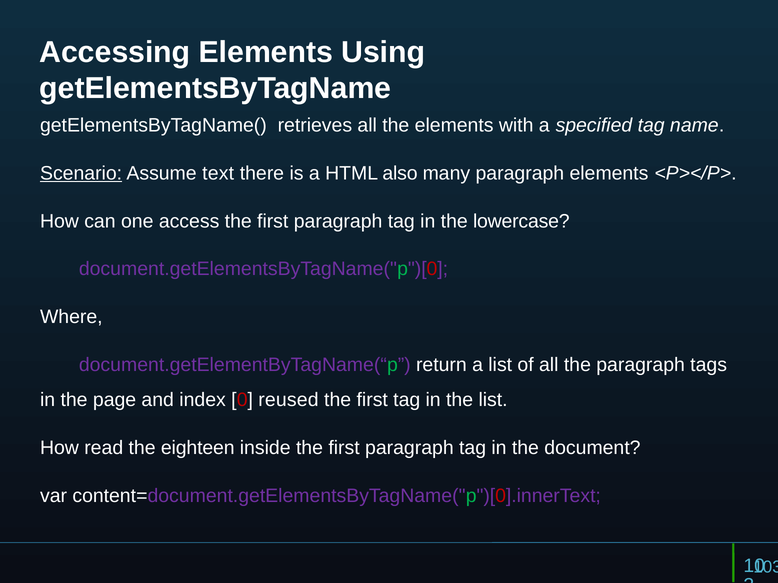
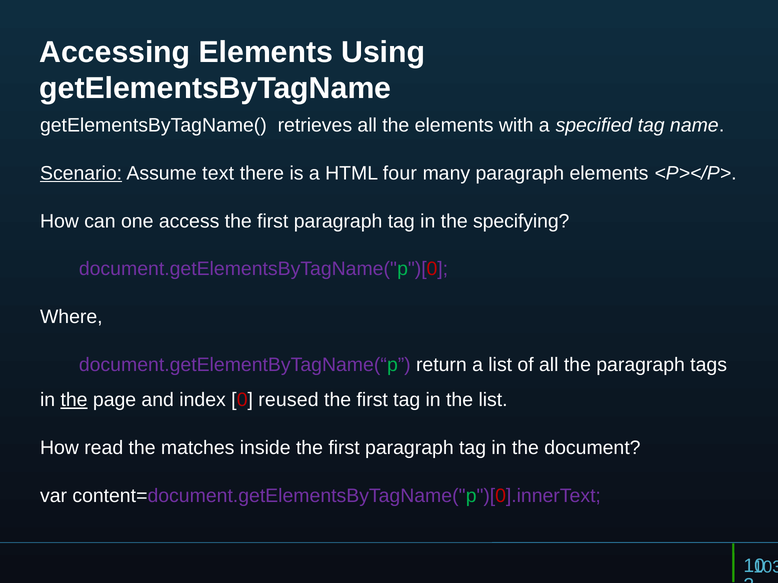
also: also -> four
lowercase: lowercase -> specifying
the at (74, 400) underline: none -> present
eighteen: eighteen -> matches
